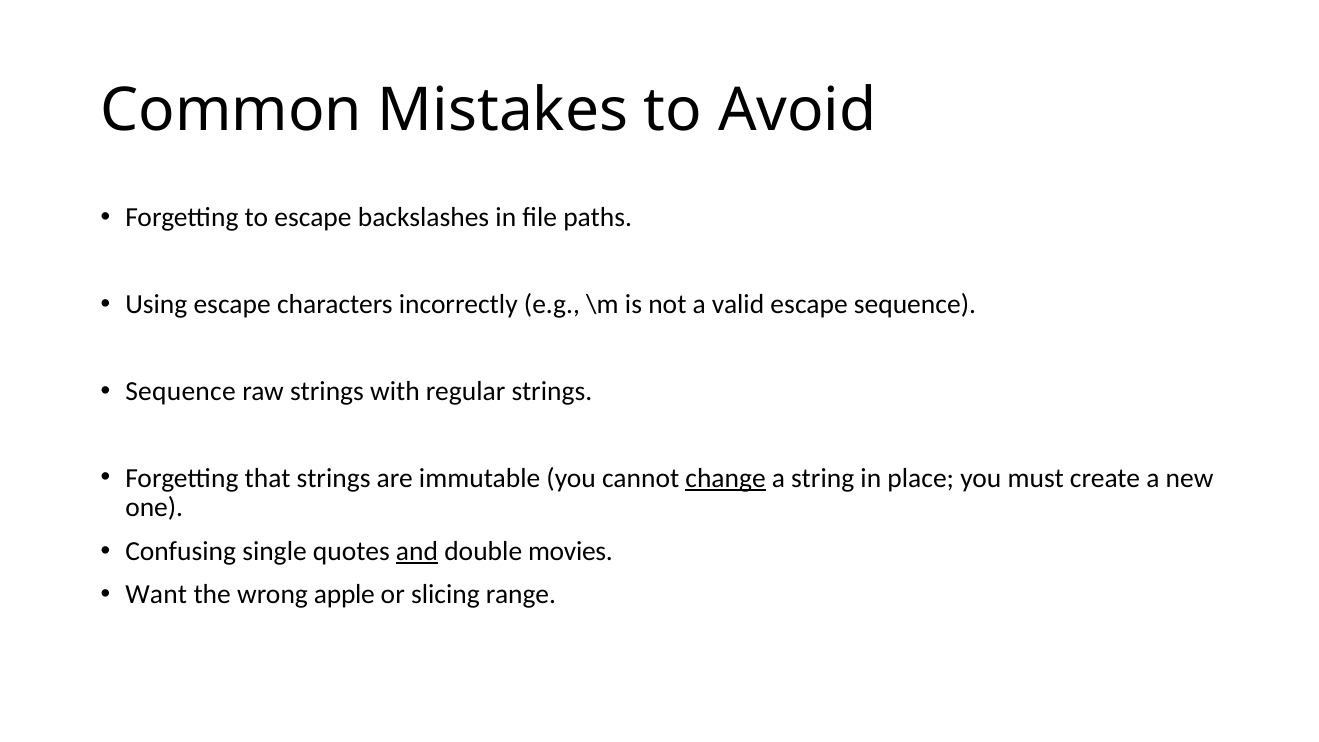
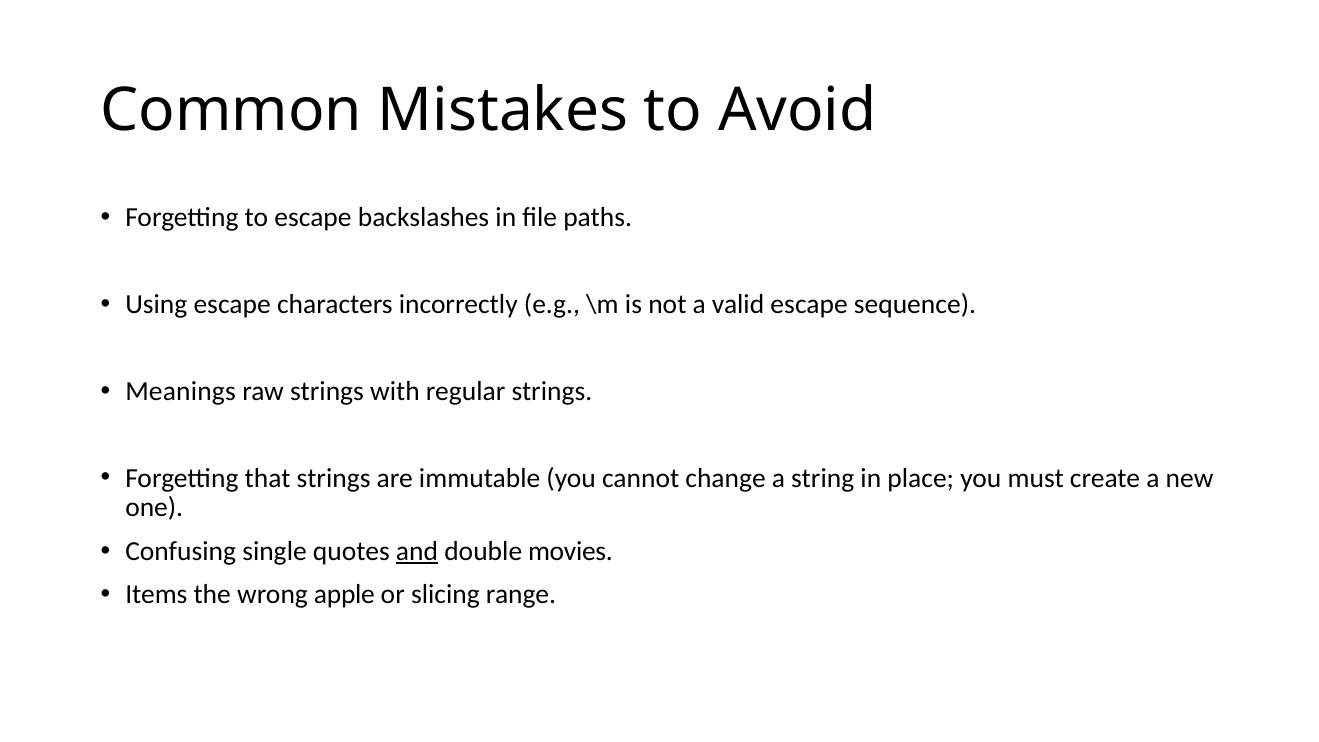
Sequence at (180, 391): Sequence -> Meanings
change underline: present -> none
Want: Want -> Items
